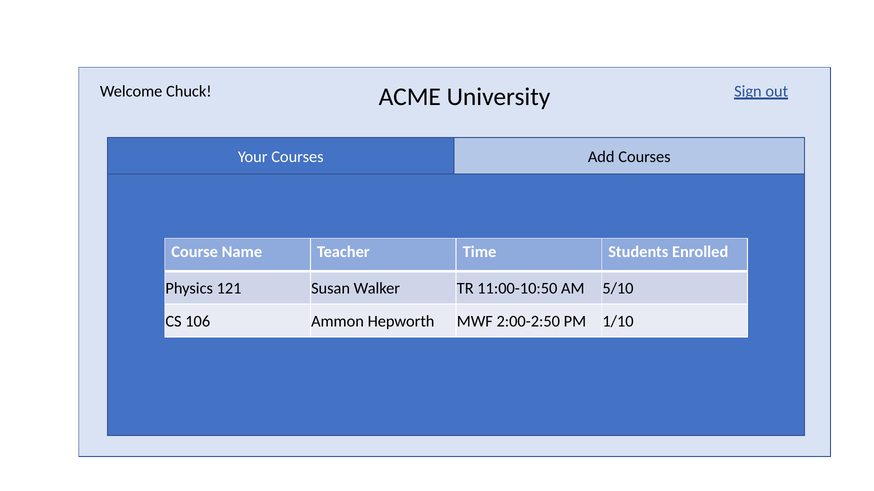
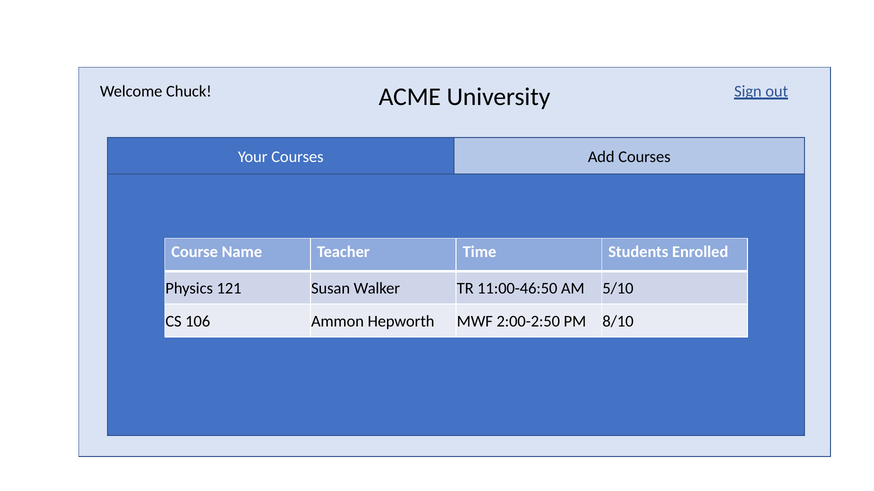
11:00-10:50: 11:00-10:50 -> 11:00-46:50
1/10: 1/10 -> 8/10
